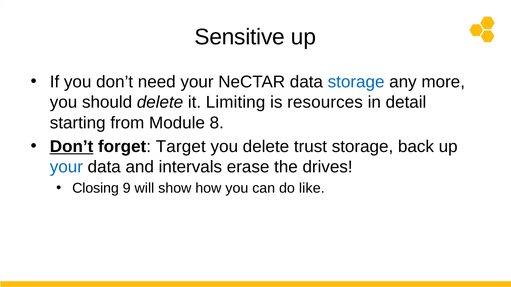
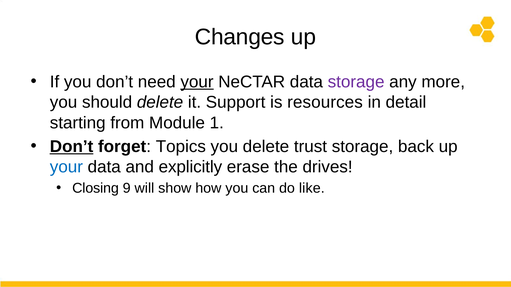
Sensitive: Sensitive -> Changes
your at (197, 82) underline: none -> present
storage at (356, 82) colour: blue -> purple
Limiting: Limiting -> Support
8: 8 -> 1
Target: Target -> Topics
intervals: intervals -> explicitly
